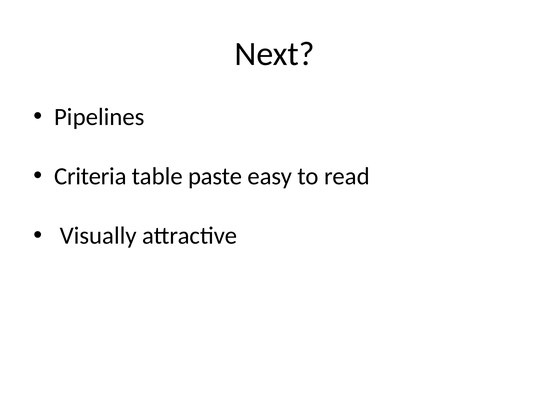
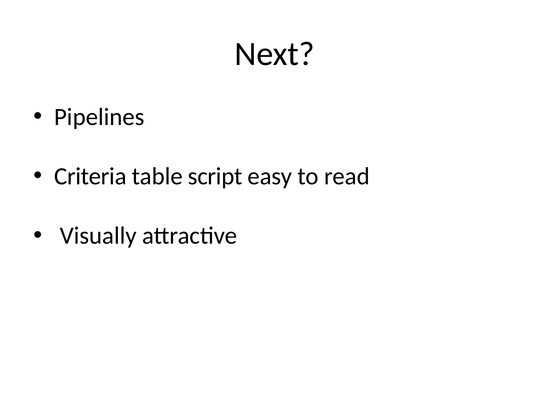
paste: paste -> script
